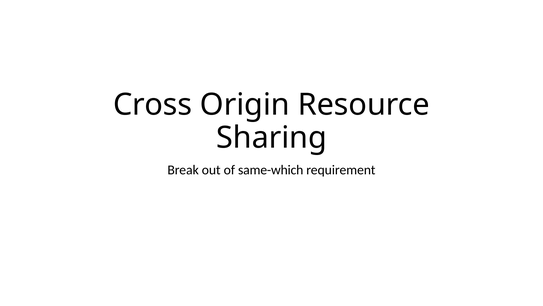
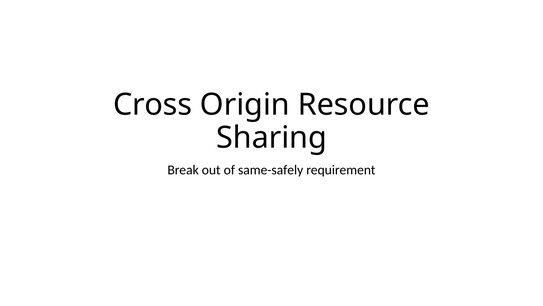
same-which: same-which -> same-safely
